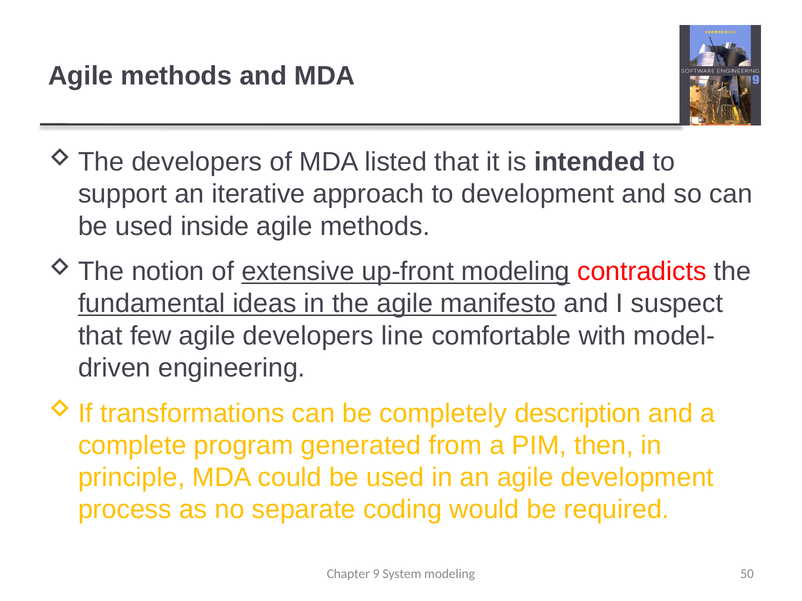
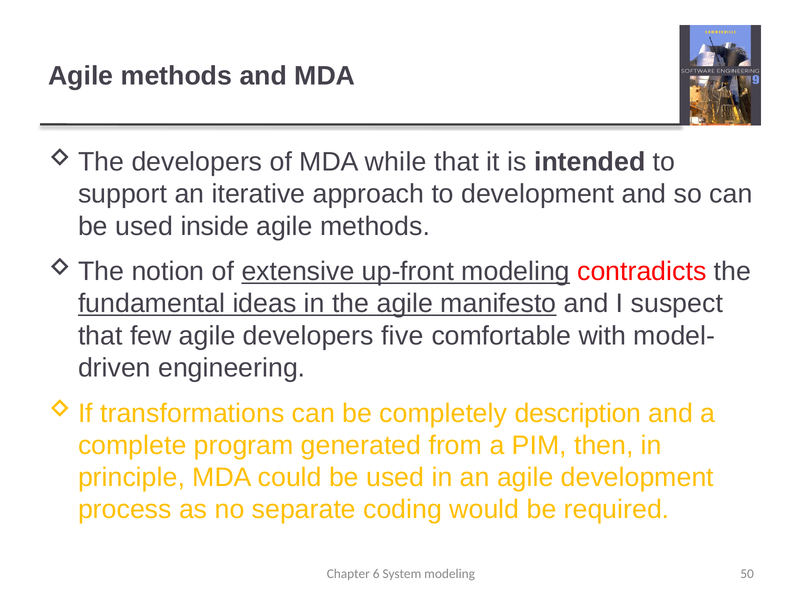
listed: listed -> while
line: line -> five
9: 9 -> 6
